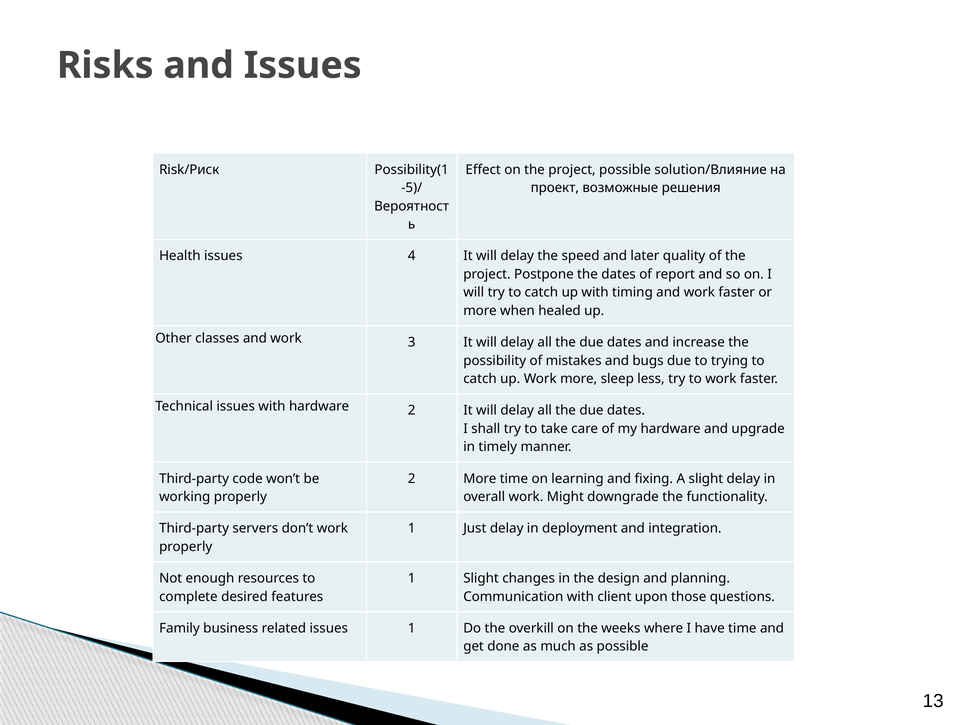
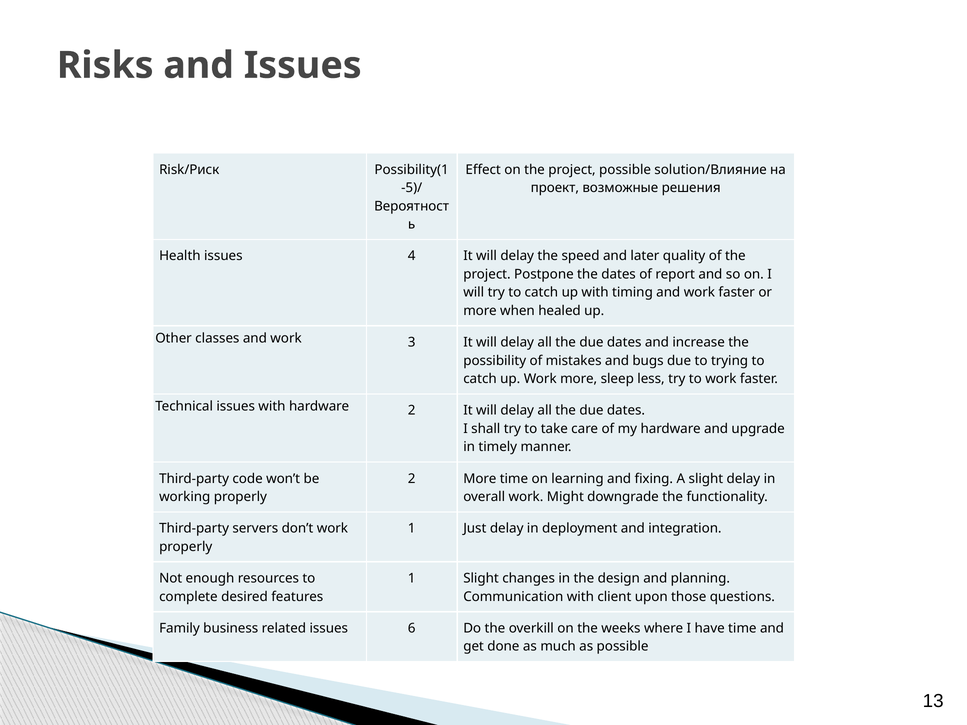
issues 1: 1 -> 6
